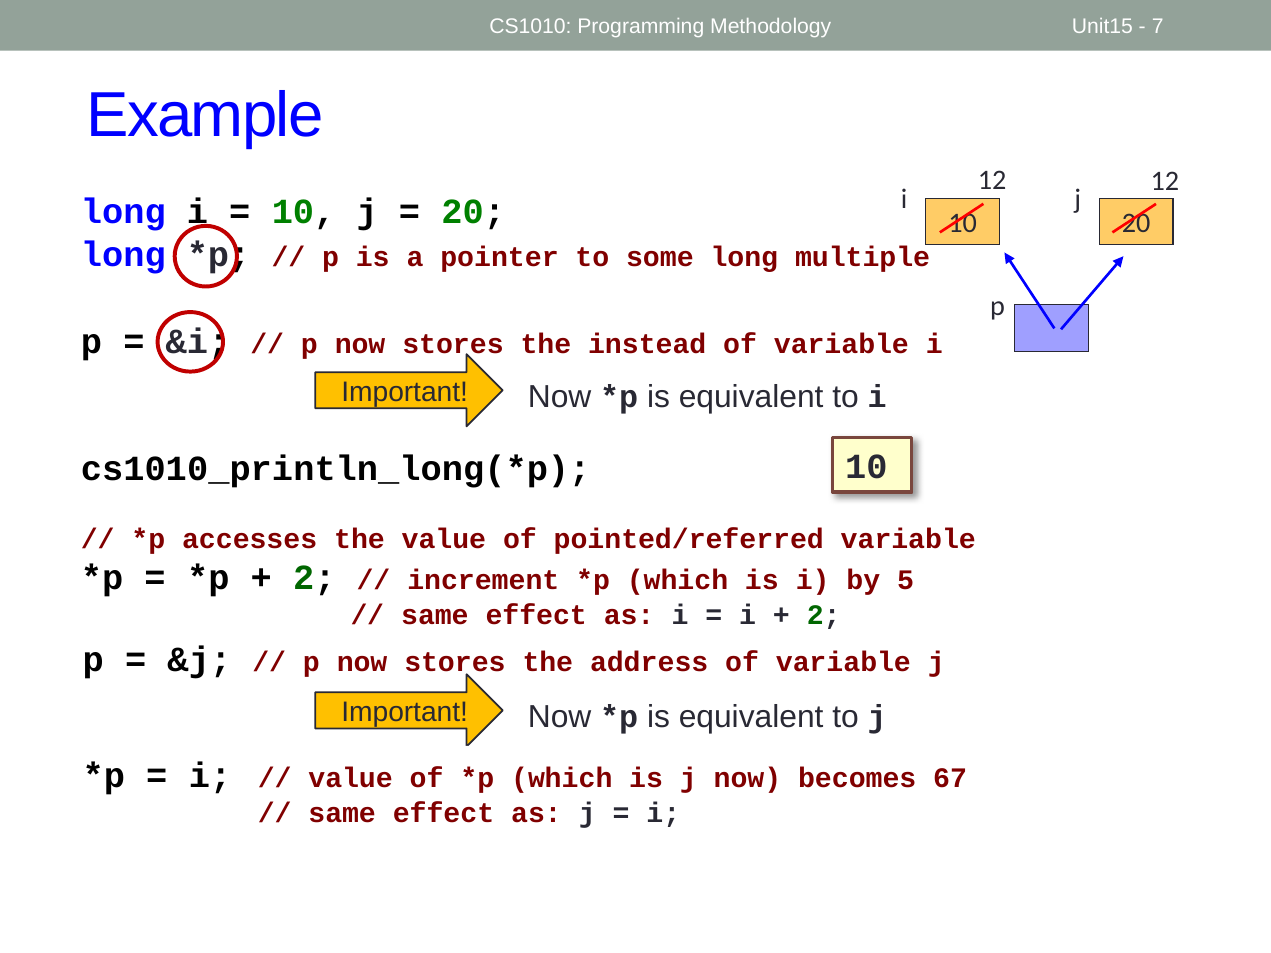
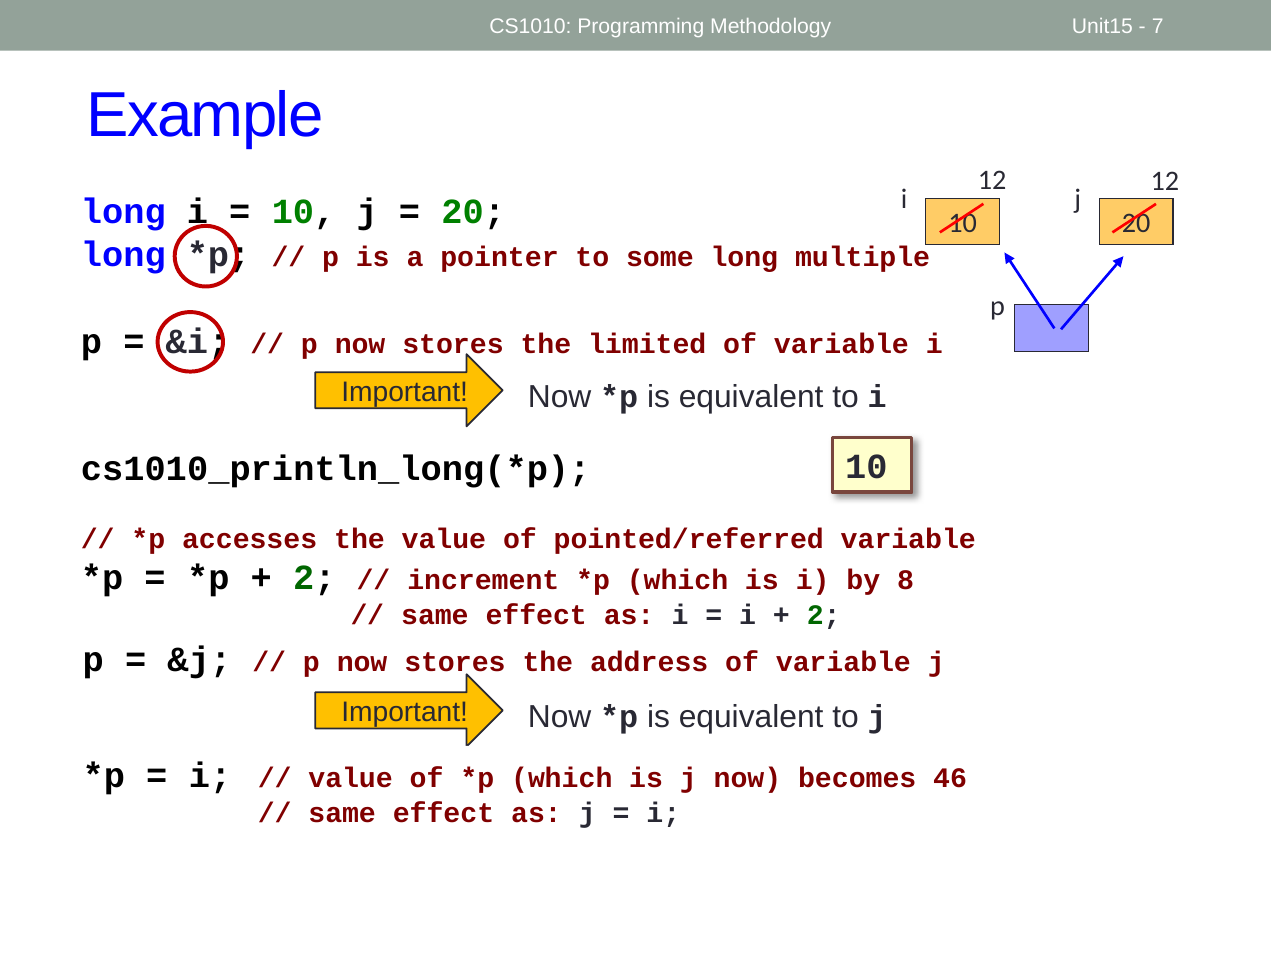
instead: instead -> limited
5: 5 -> 8
67: 67 -> 46
